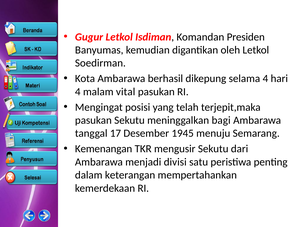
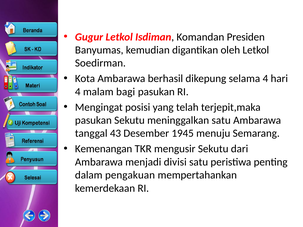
vital: vital -> bagi
meninggalkan bagi: bagi -> satu
17: 17 -> 43
keterangan: keterangan -> pengakuan
